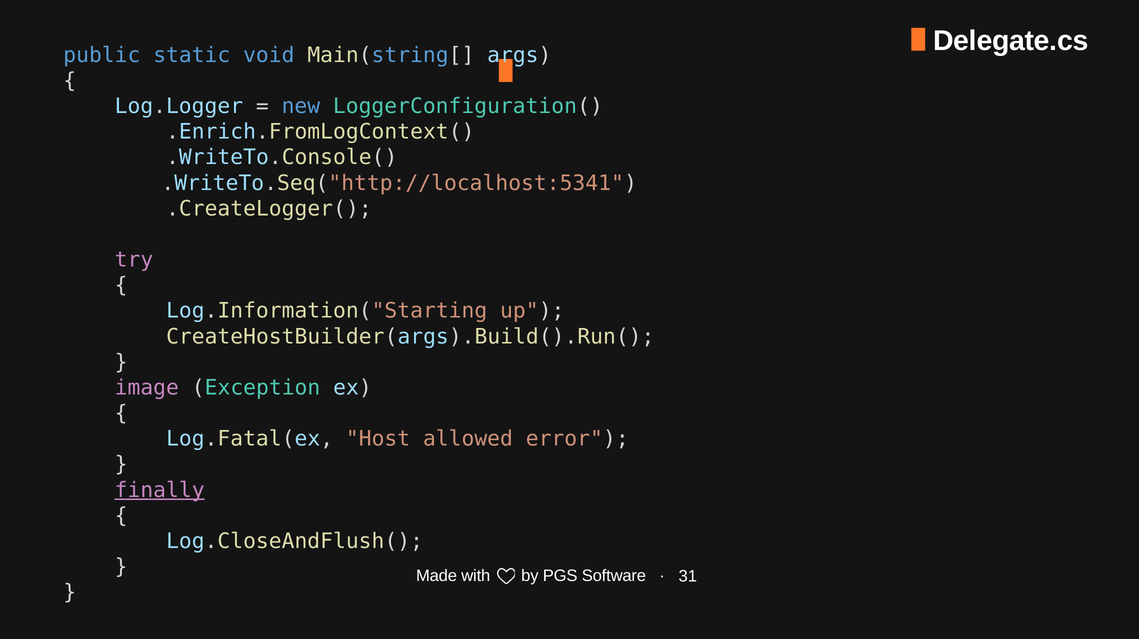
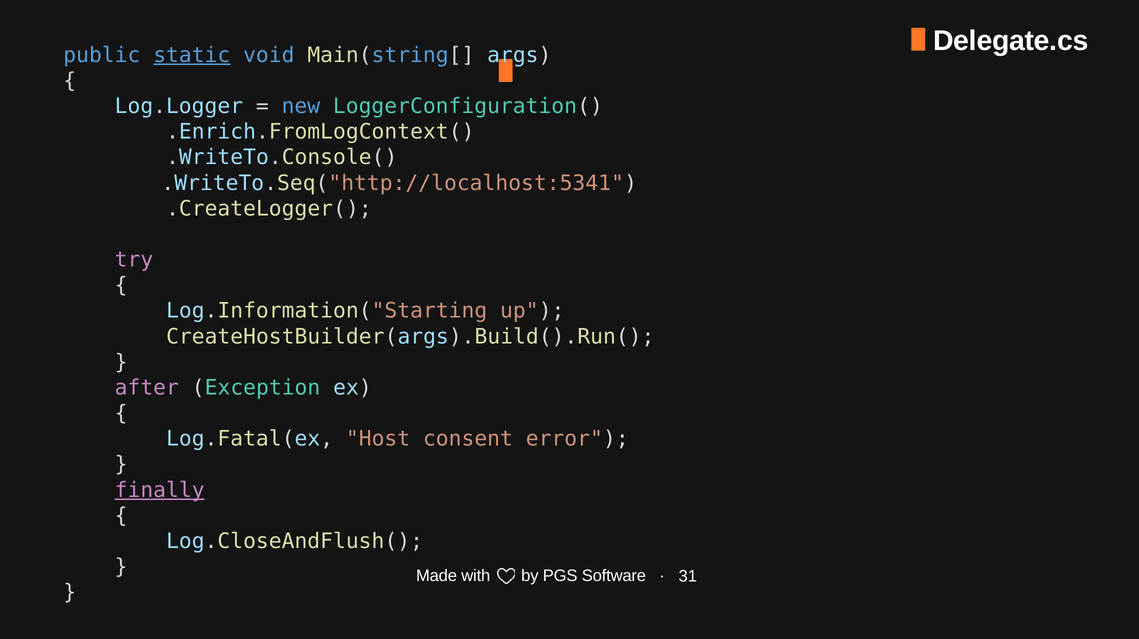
static underline: none -> present
image: image -> after
allowed: allowed -> consent
